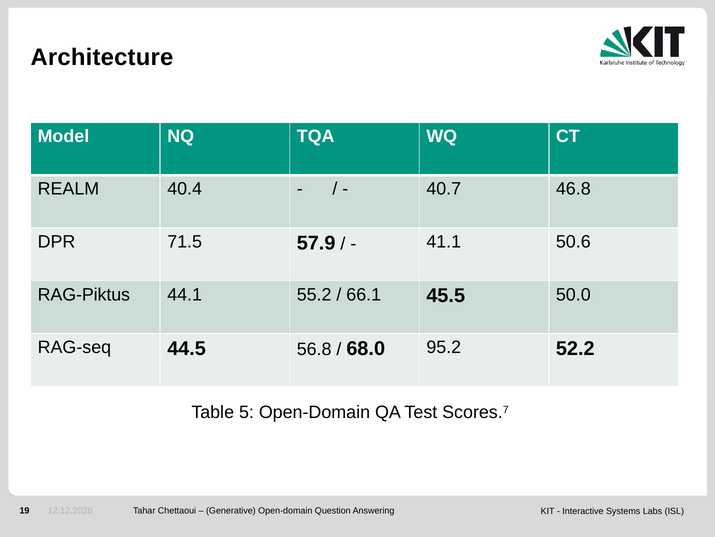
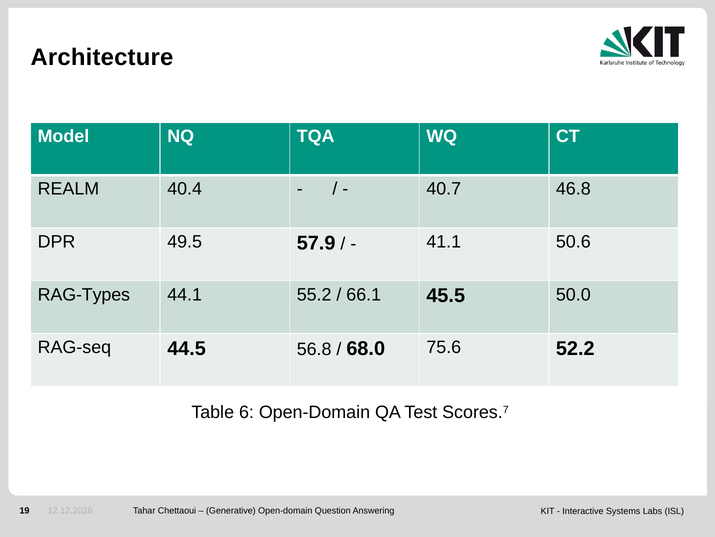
71.5: 71.5 -> 49.5
RAG-Piktus: RAG-Piktus -> RAG-Types
95.2: 95.2 -> 75.6
5: 5 -> 6
